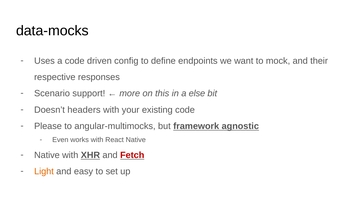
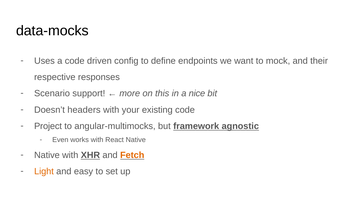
else: else -> nice
Please: Please -> Project
Fetch colour: red -> orange
